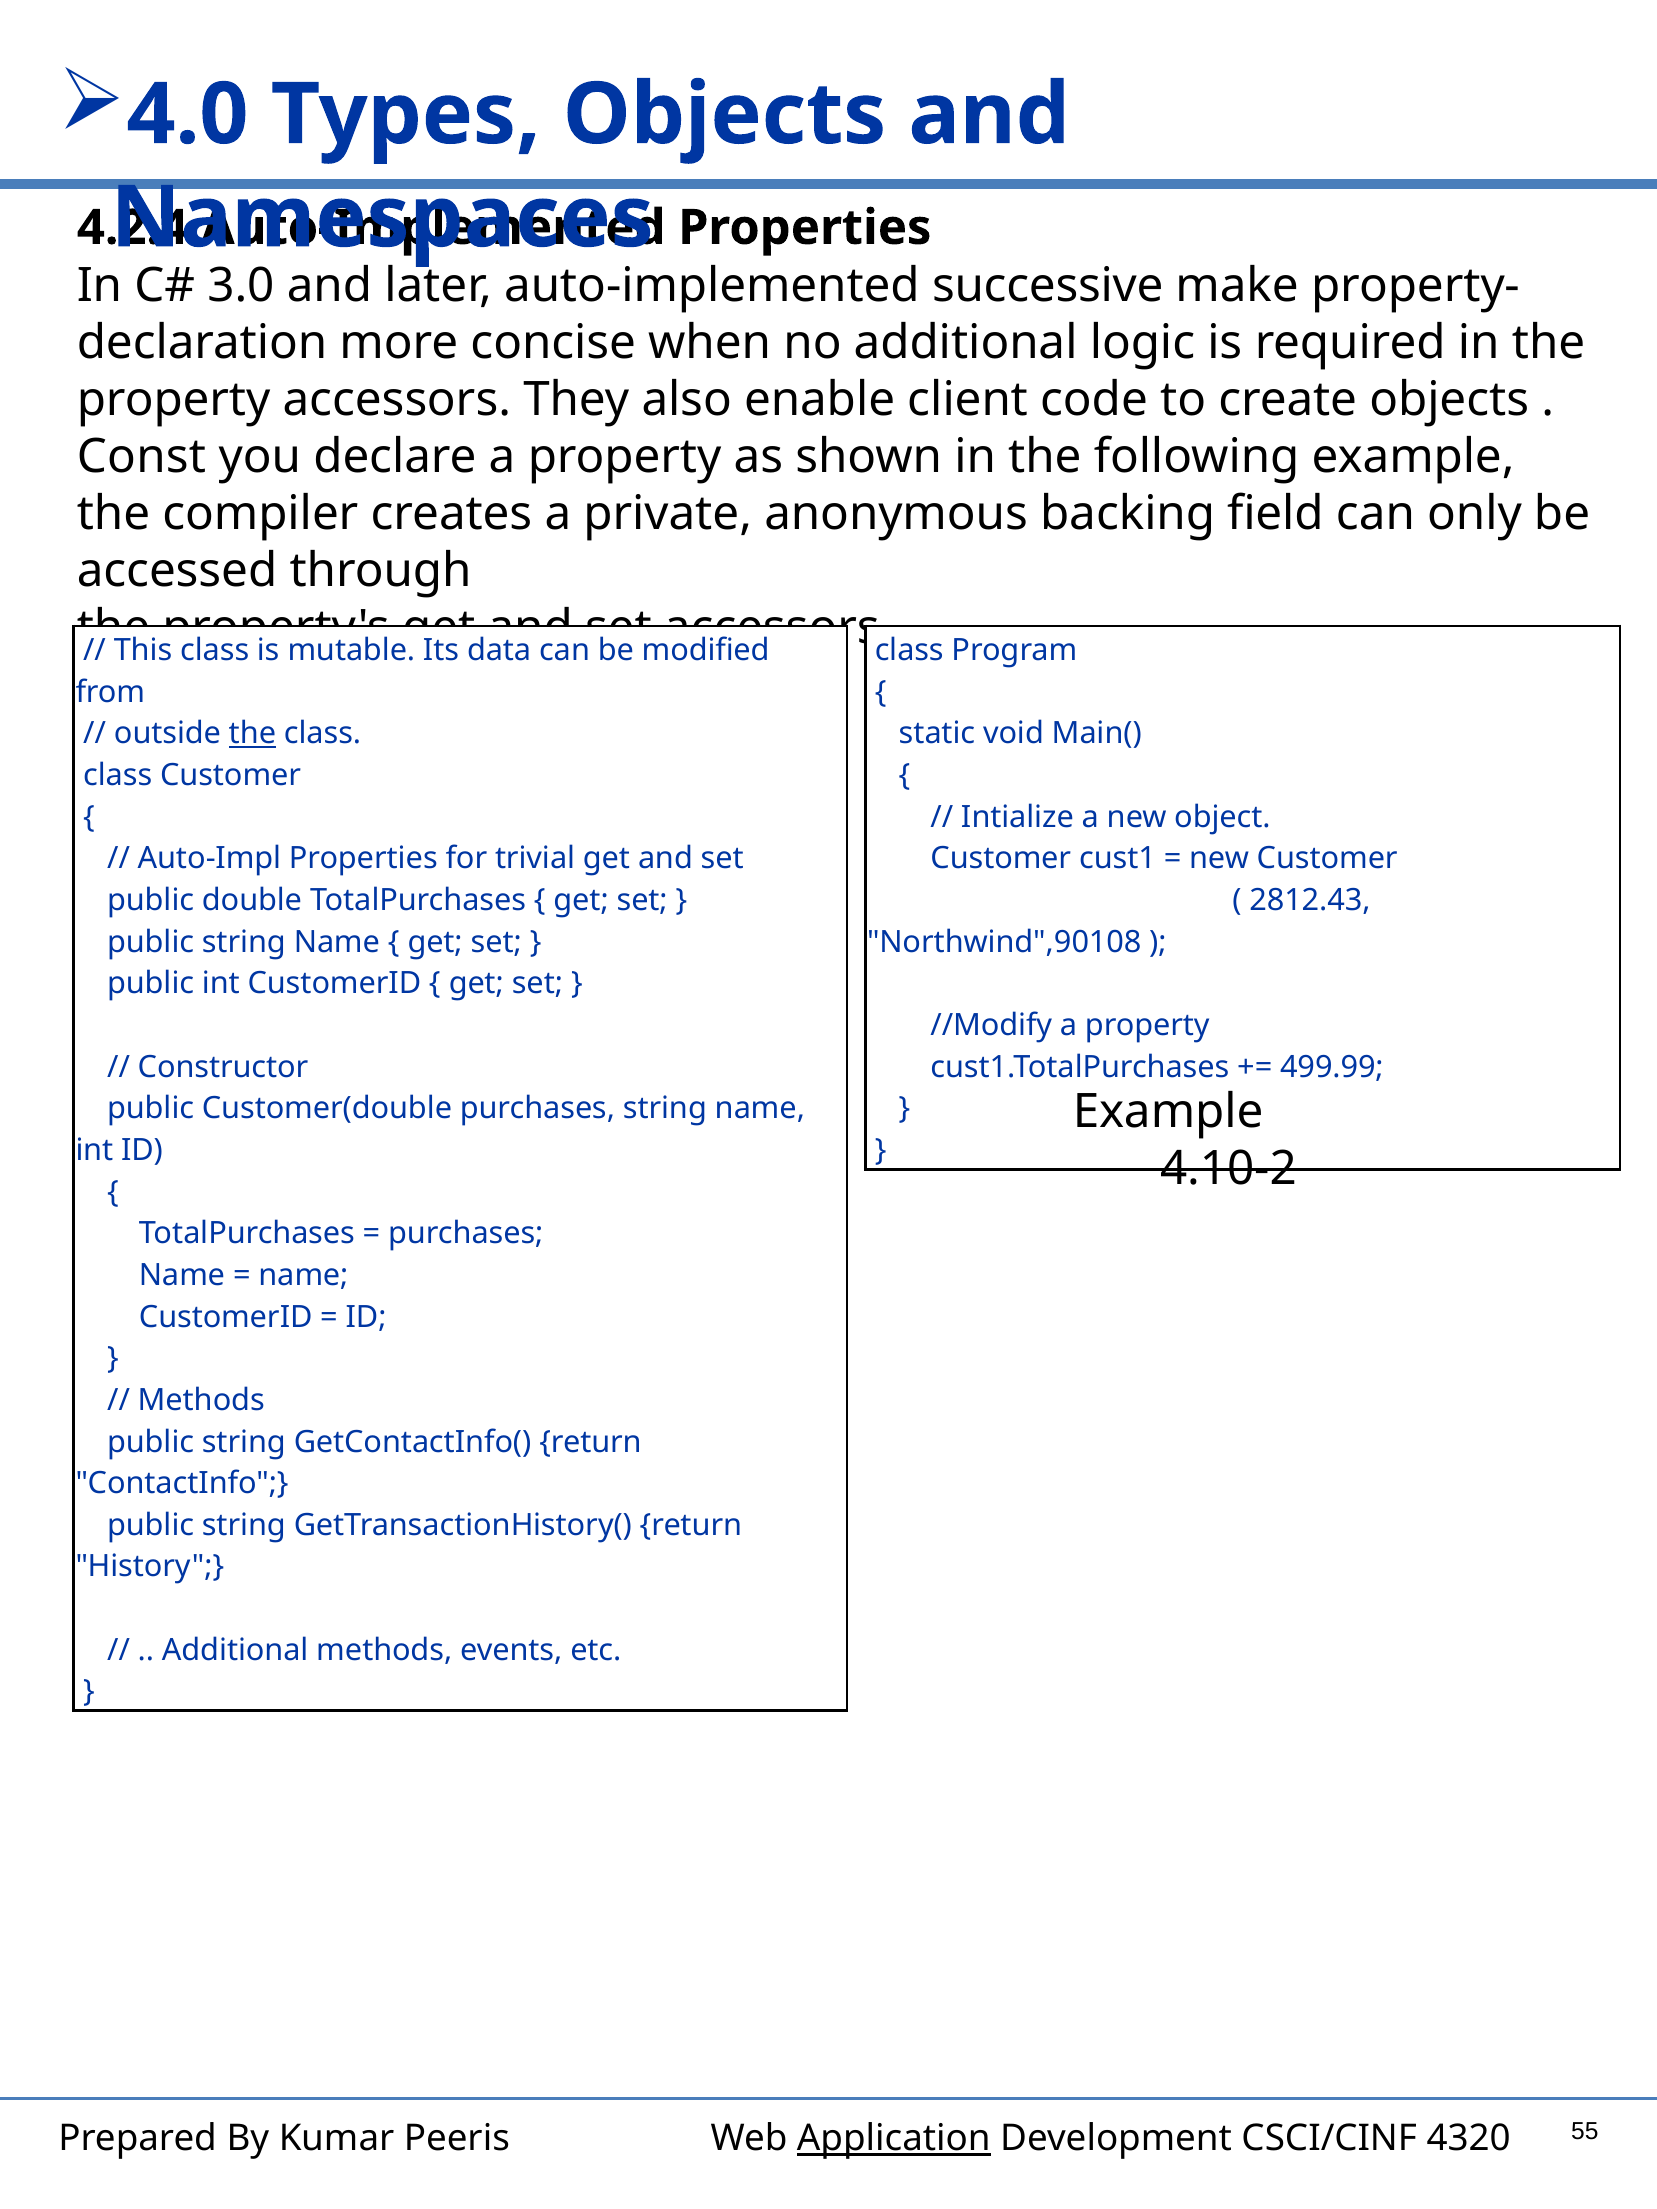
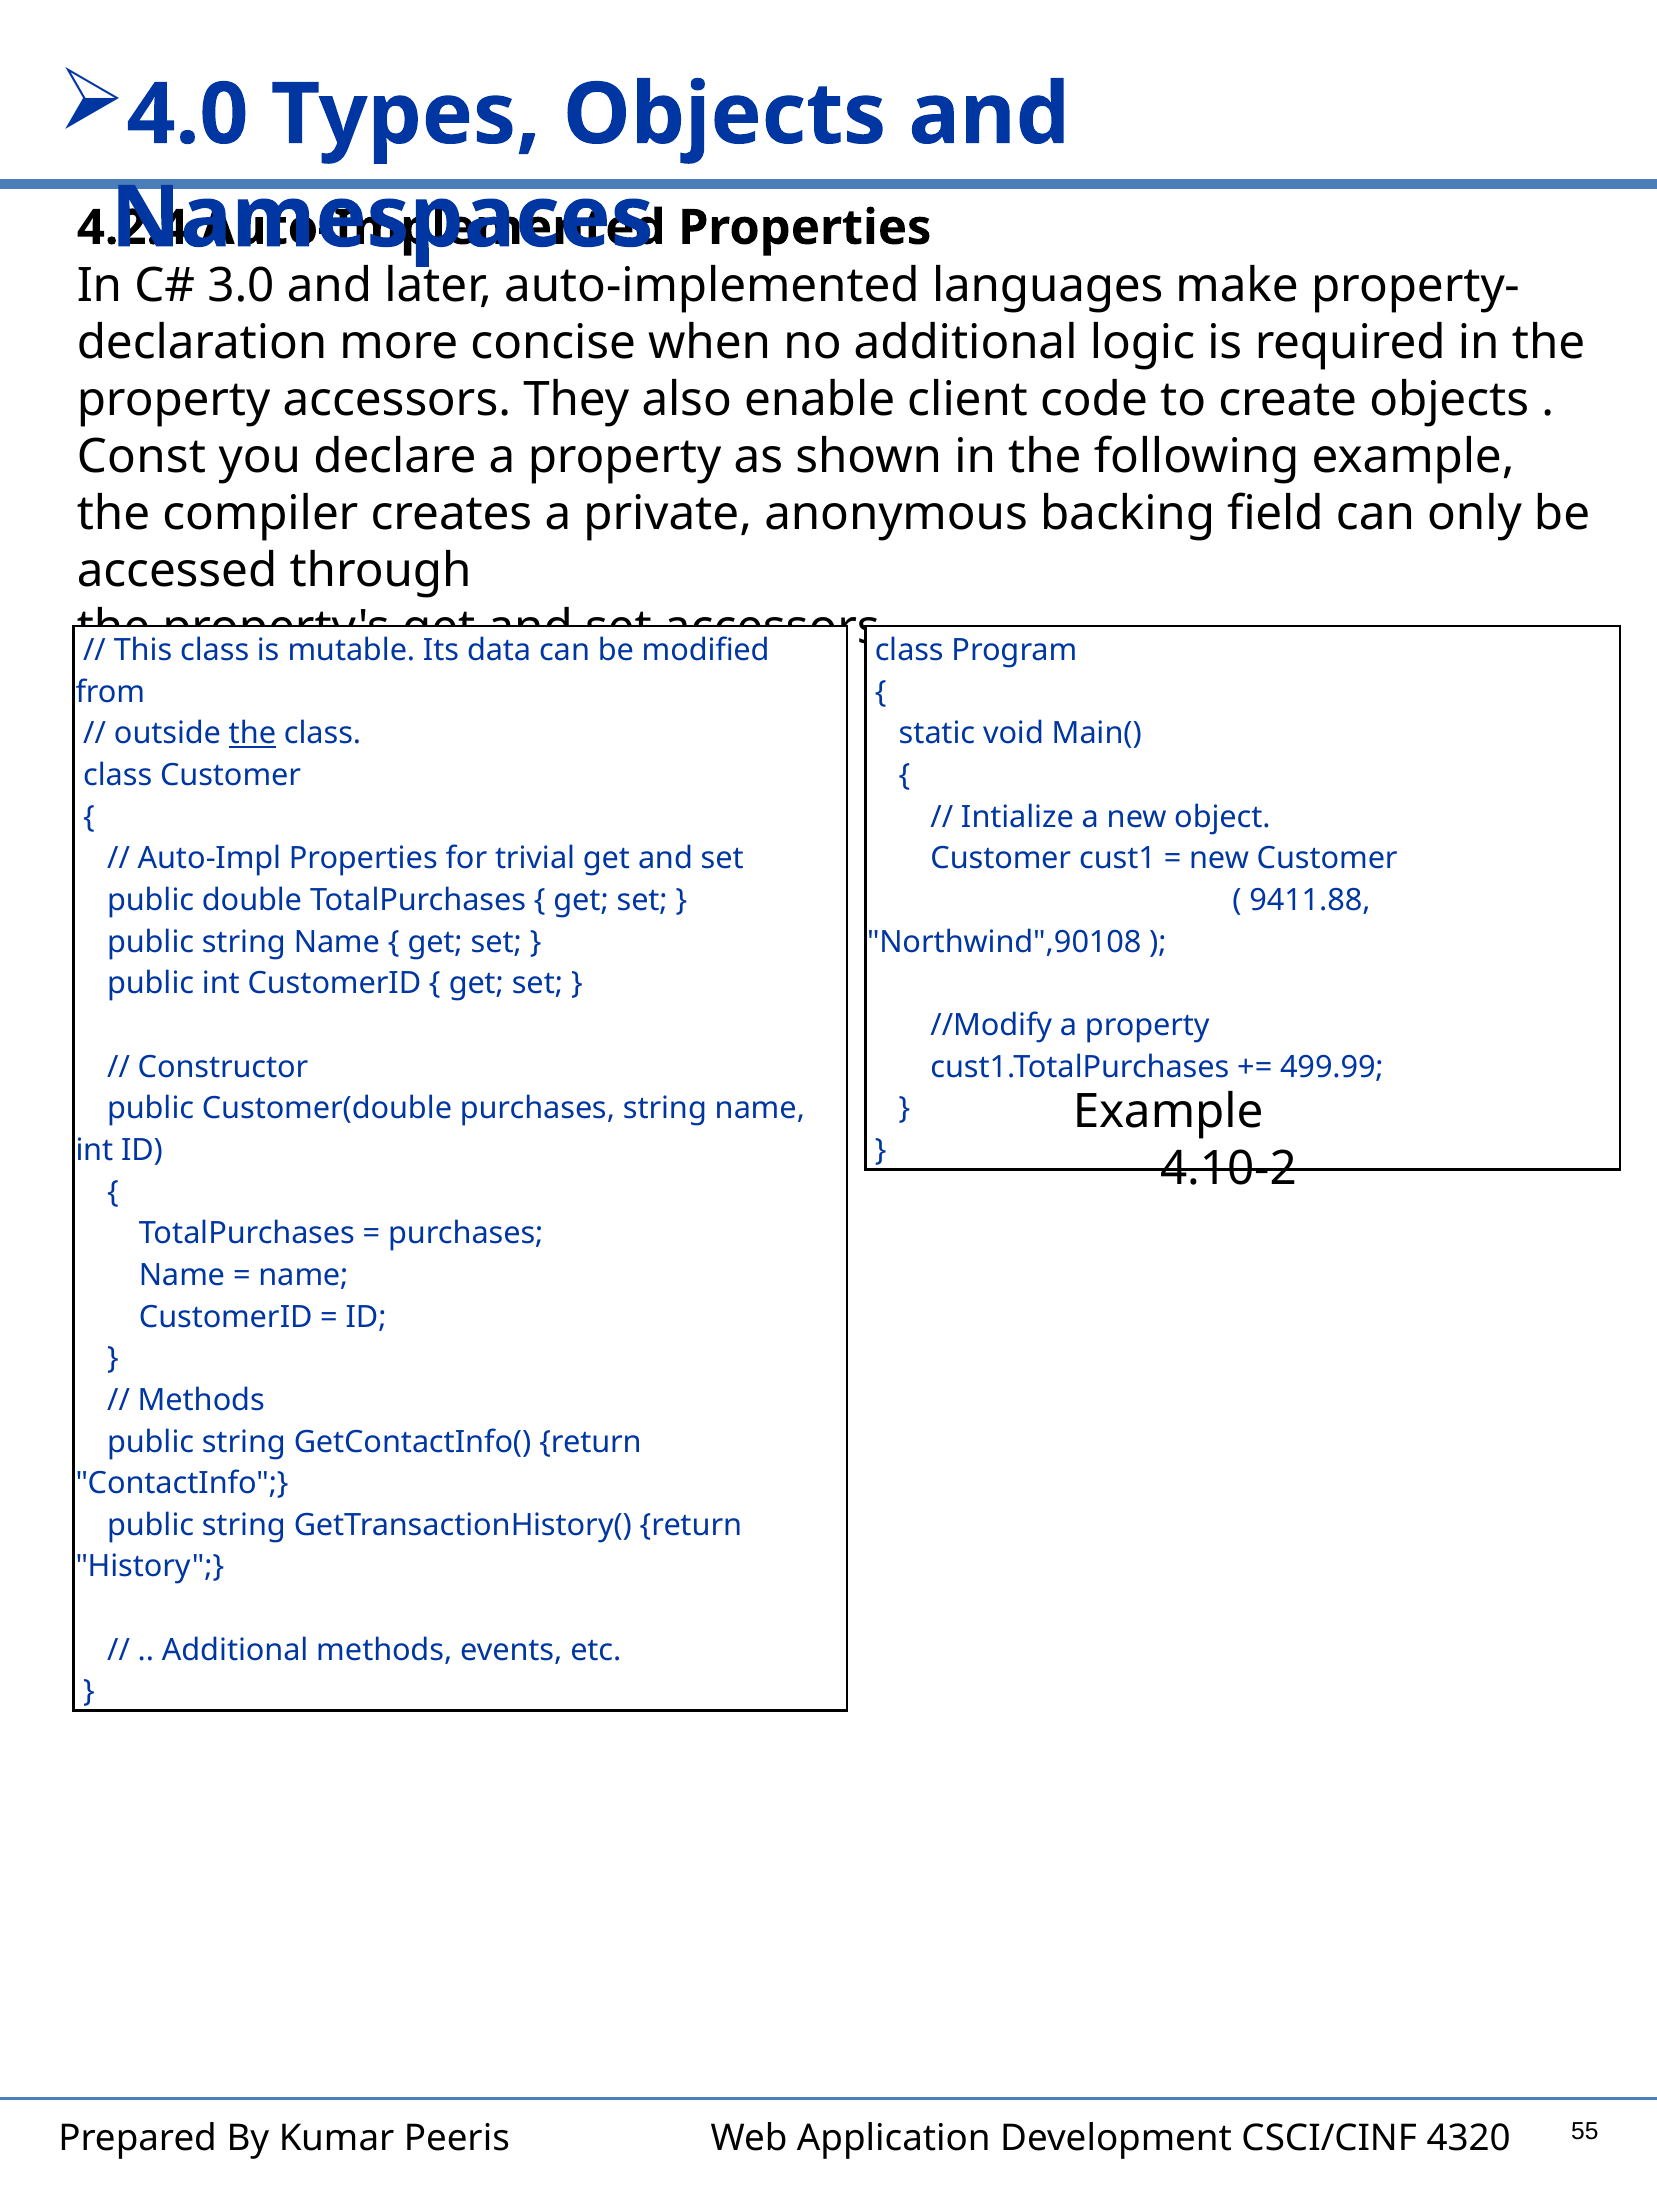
successive: successive -> languages
2812.43: 2812.43 -> 9411.88
Application underline: present -> none
